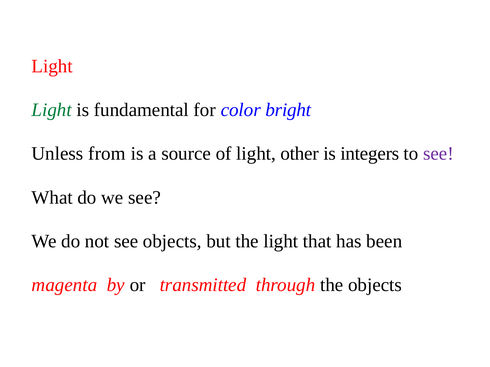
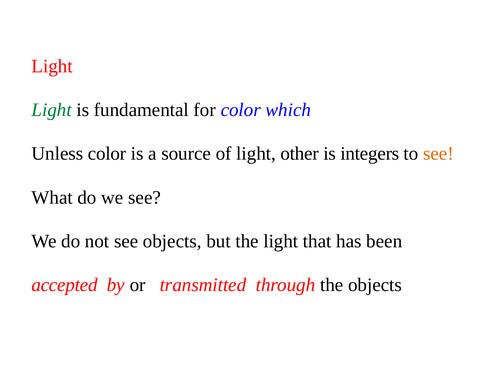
bright: bright -> which
Unless from: from -> color
see at (438, 154) colour: purple -> orange
magenta: magenta -> accepted
